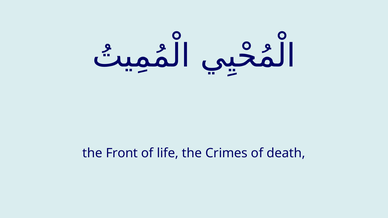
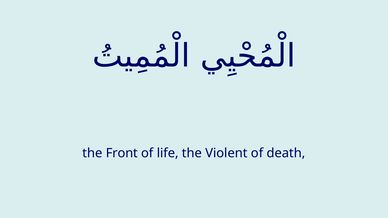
Crimes: Crimes -> Violent
